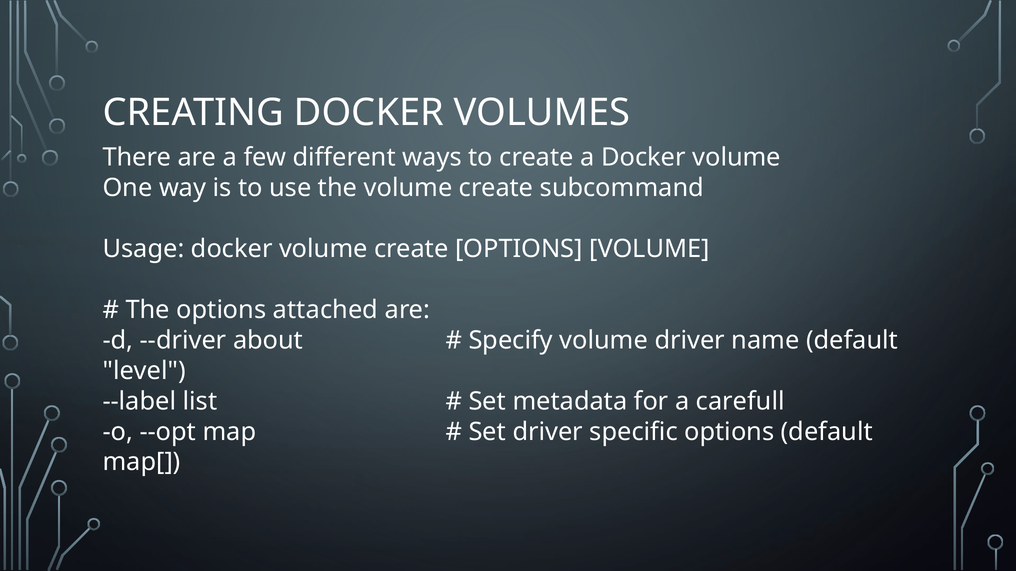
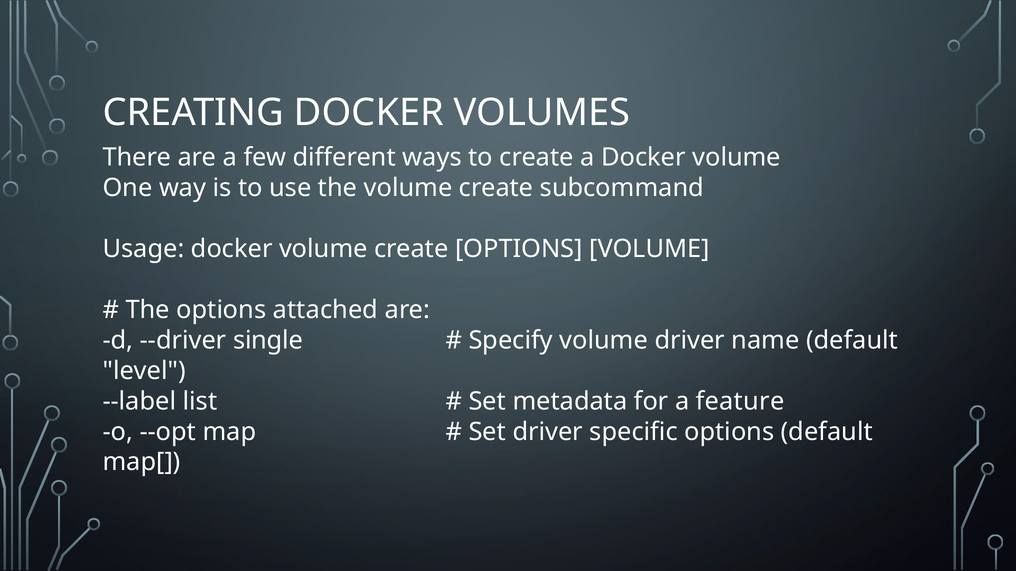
about: about -> single
carefull: carefull -> feature
